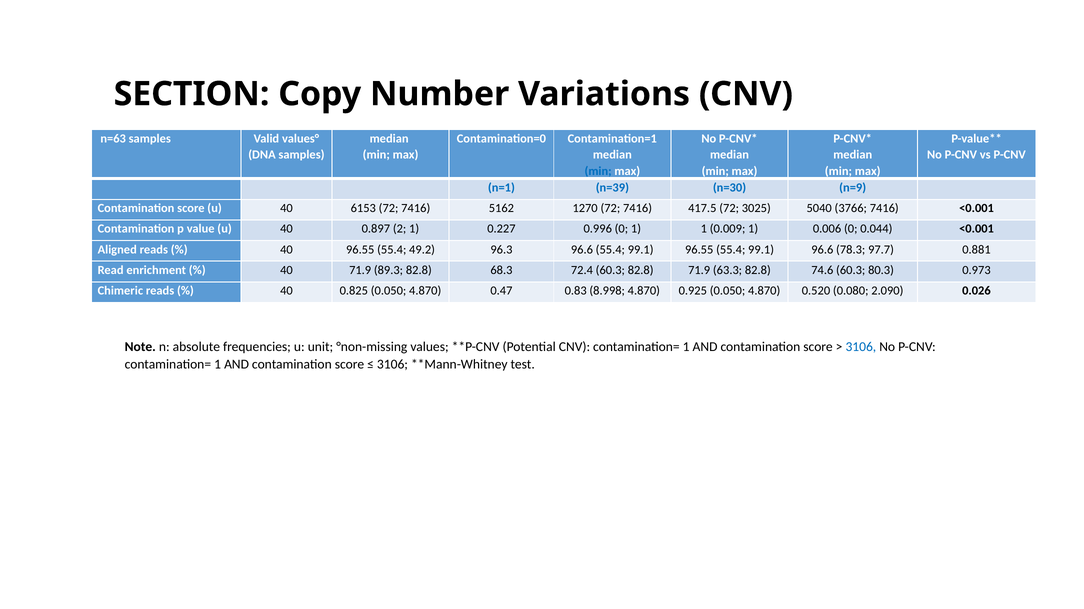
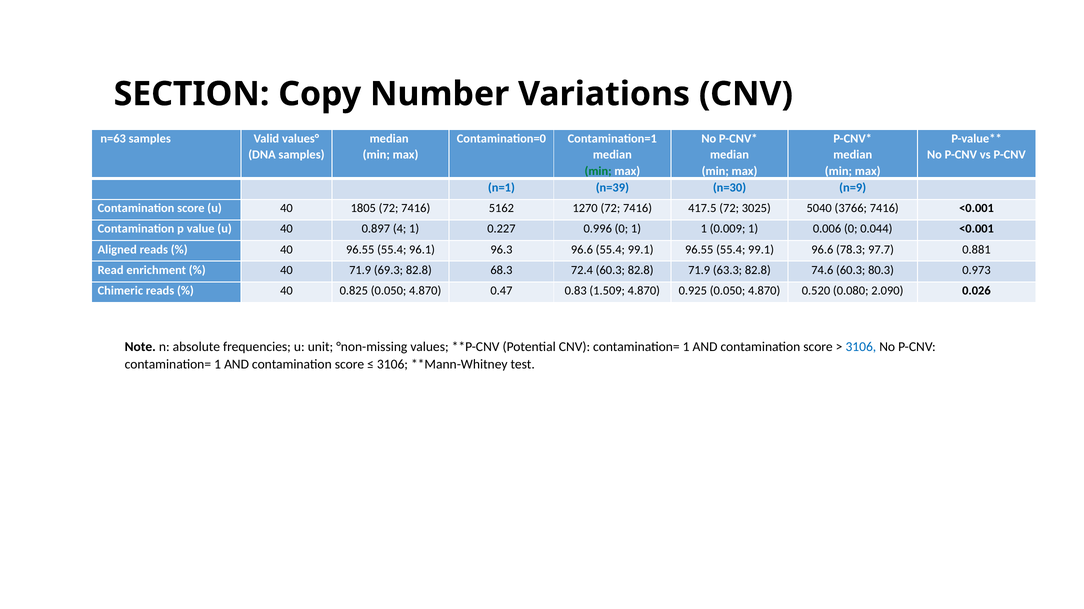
min at (598, 171) colour: blue -> green
6153: 6153 -> 1805
2: 2 -> 4
49.2: 49.2 -> 96.1
89.3: 89.3 -> 69.3
8.998: 8.998 -> 1.509
